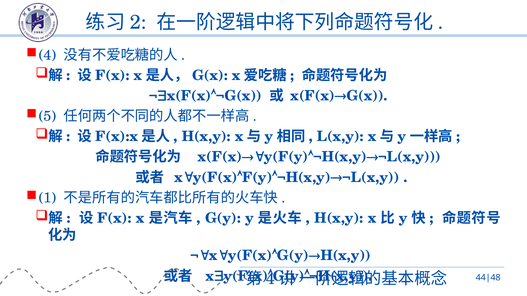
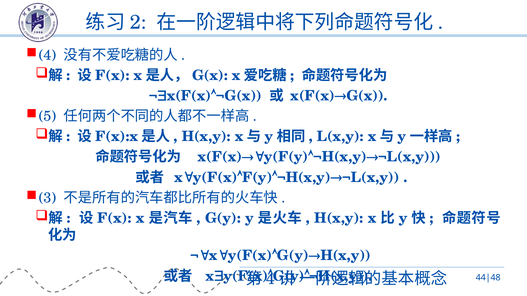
1: 1 -> 3
